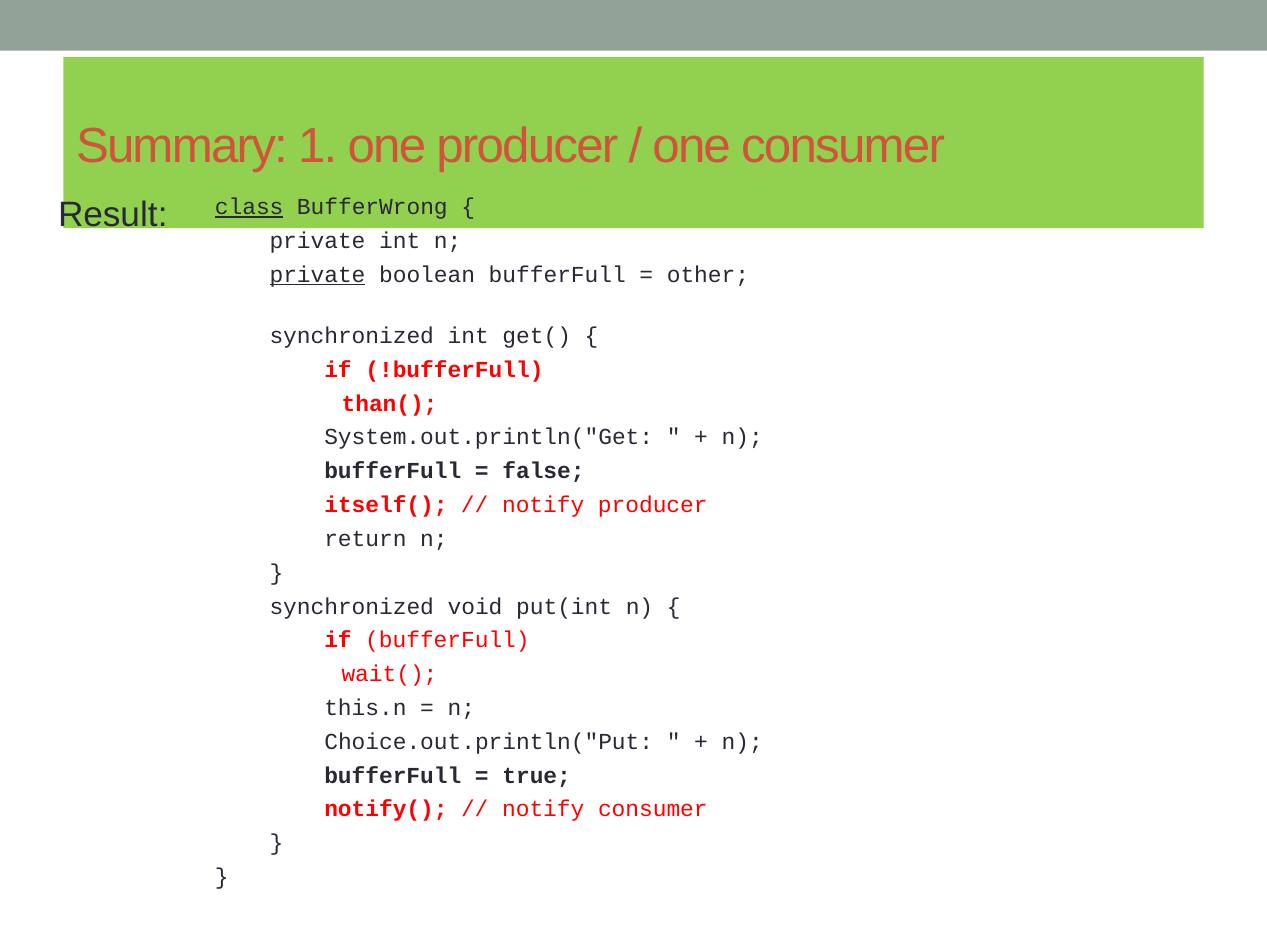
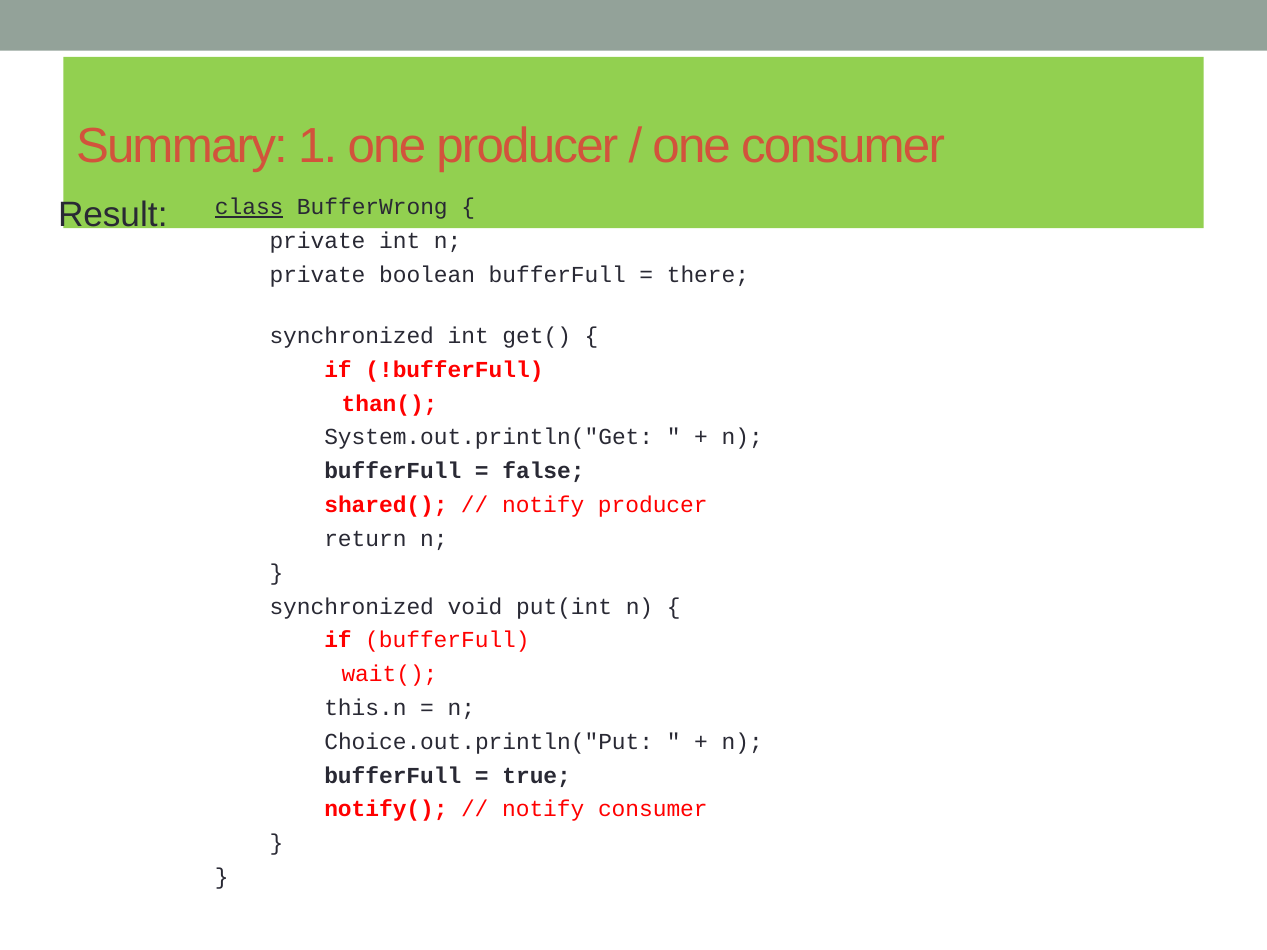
private at (318, 275) underline: present -> none
other: other -> there
itself(: itself( -> shared(
